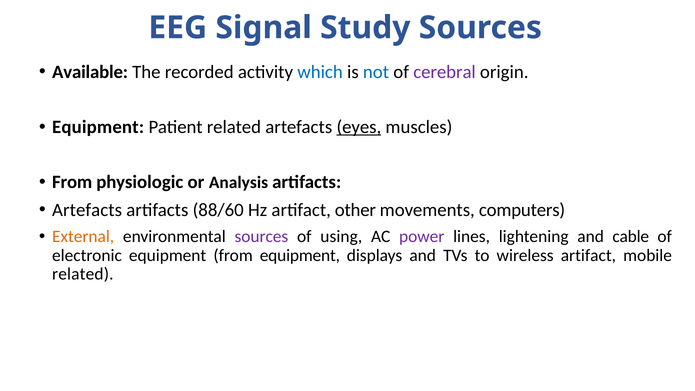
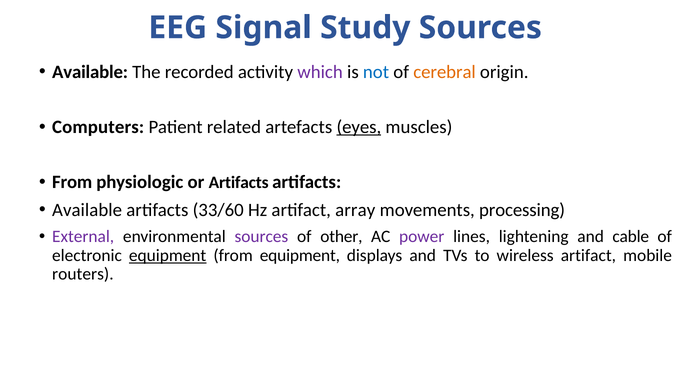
which colour: blue -> purple
cerebral colour: purple -> orange
Equipment at (98, 127): Equipment -> Computers
or Analysis: Analysis -> Artifacts
Artefacts at (87, 210): Artefacts -> Available
88/60: 88/60 -> 33/60
other: other -> array
computers: computers -> processing
External colour: orange -> purple
using: using -> other
equipment at (168, 255) underline: none -> present
related at (83, 274): related -> routers
